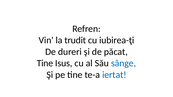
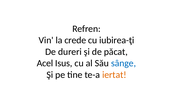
trudit: trudit -> crede
Tine at (45, 63): Tine -> Acel
iertat colour: blue -> orange
